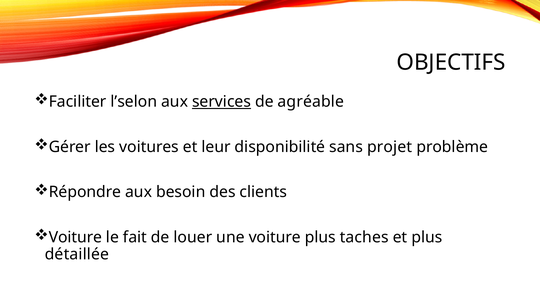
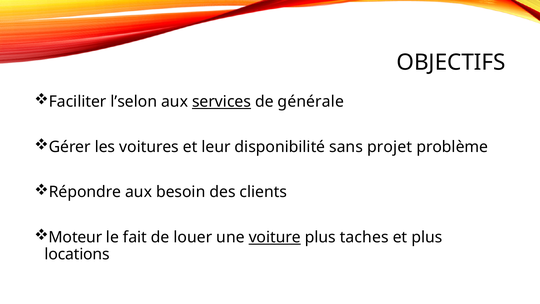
agréable: agréable -> générale
Voiture at (75, 237): Voiture -> Moteur
voiture at (275, 237) underline: none -> present
détaillée: détaillée -> locations
